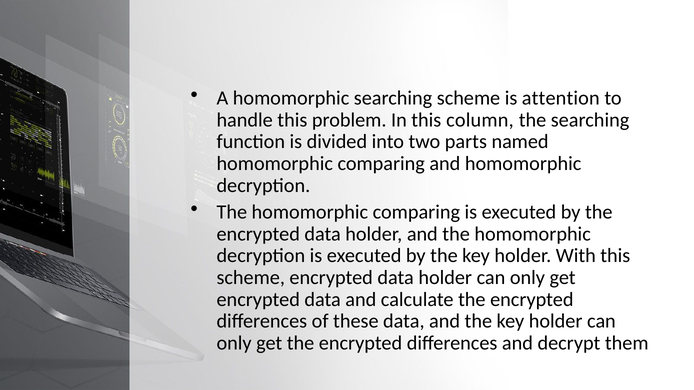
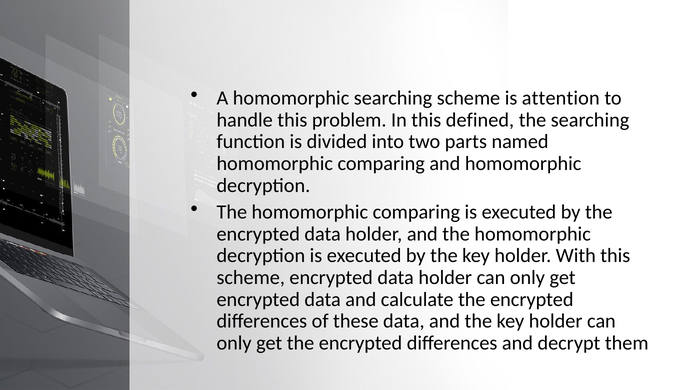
column: column -> defined
